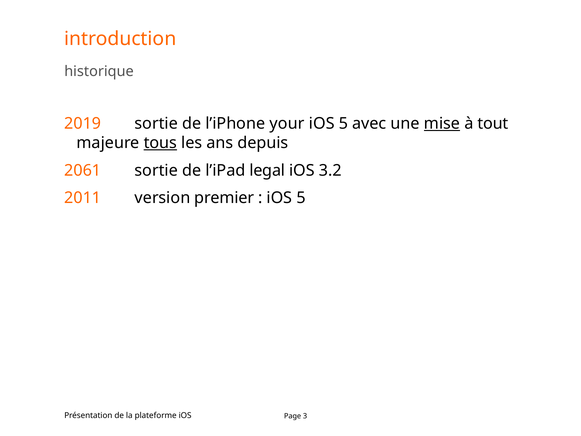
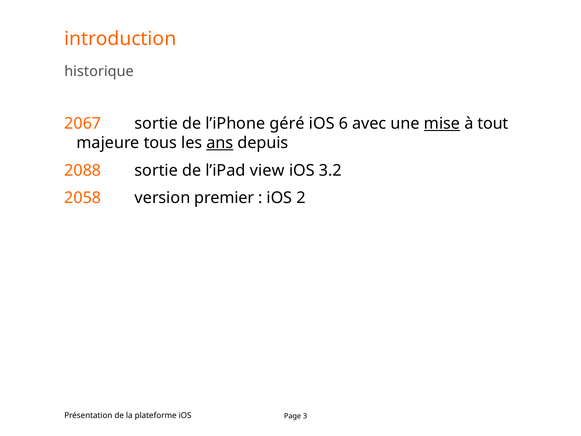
2019: 2019 -> 2067
your: your -> géré
5 at (343, 123): 5 -> 6
tous underline: present -> none
ans underline: none -> present
2061: 2061 -> 2088
legal: legal -> view
2011: 2011 -> 2058
5 at (301, 198): 5 -> 2
